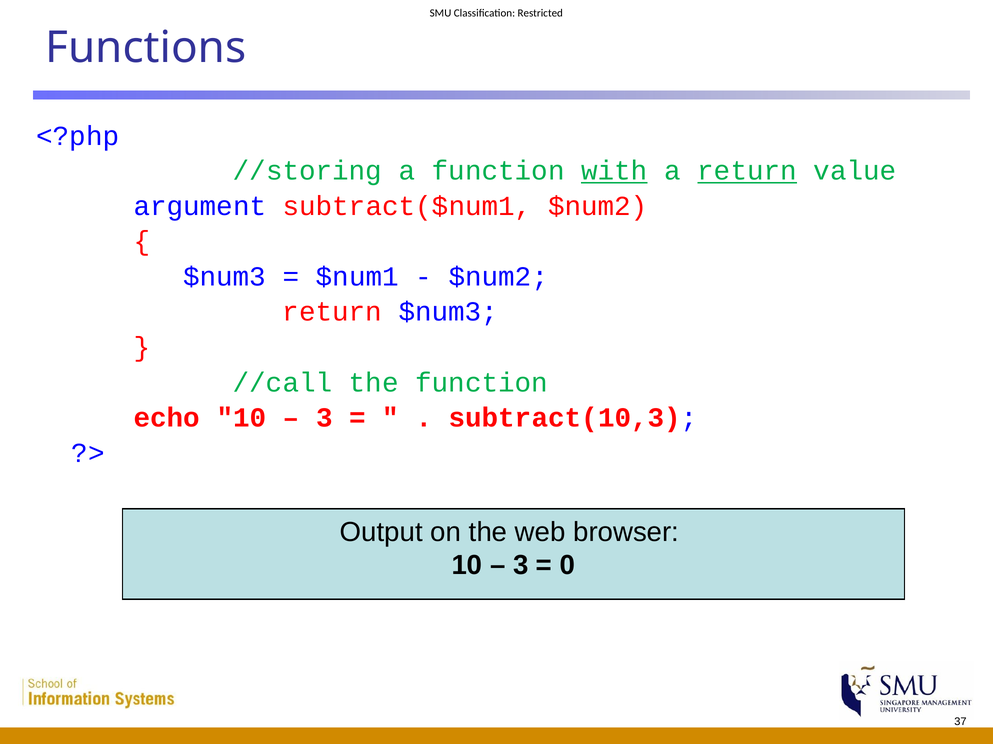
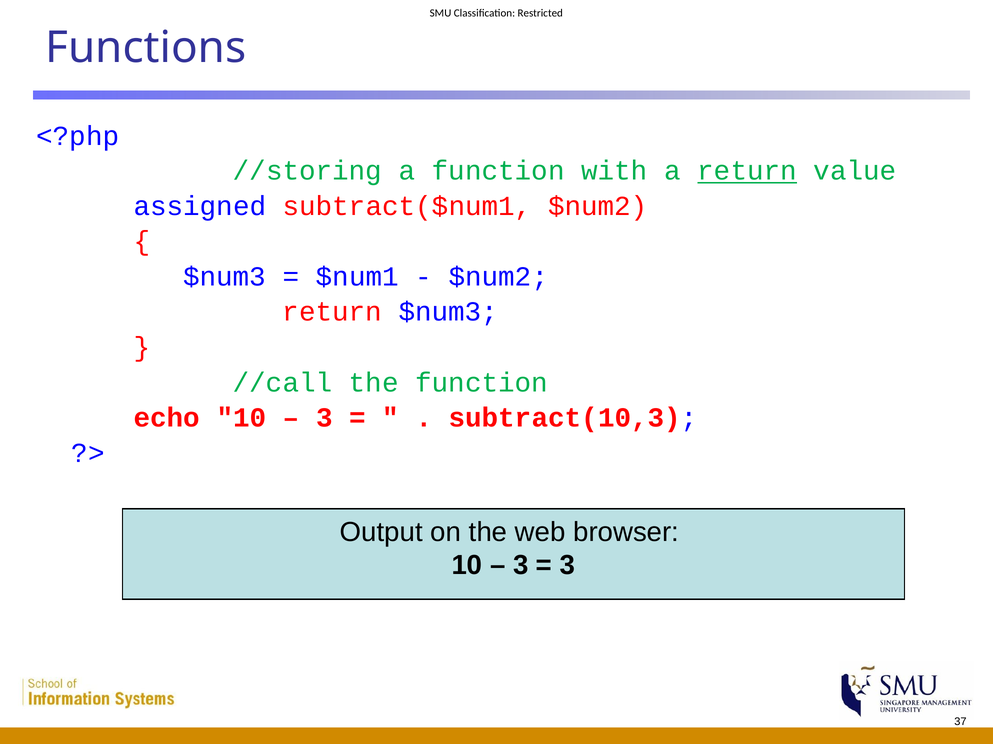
with underline: present -> none
argument: argument -> assigned
0 at (567, 566): 0 -> 3
